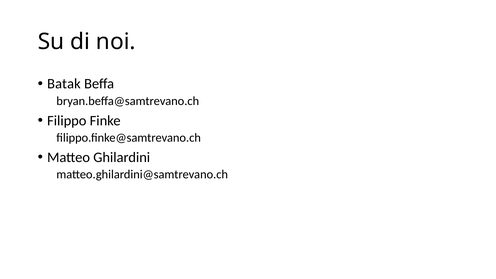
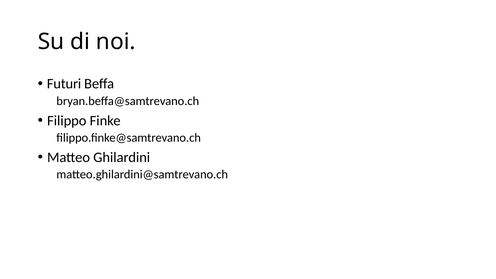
Batak: Batak -> Futuri
